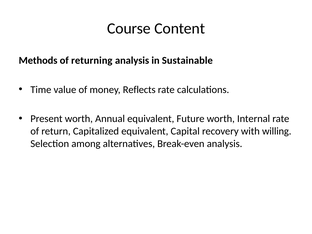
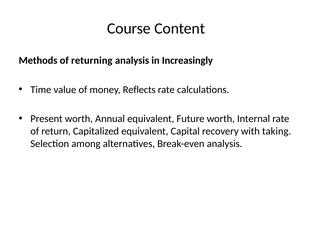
Sustainable: Sustainable -> Increasingly
willing: willing -> taking
